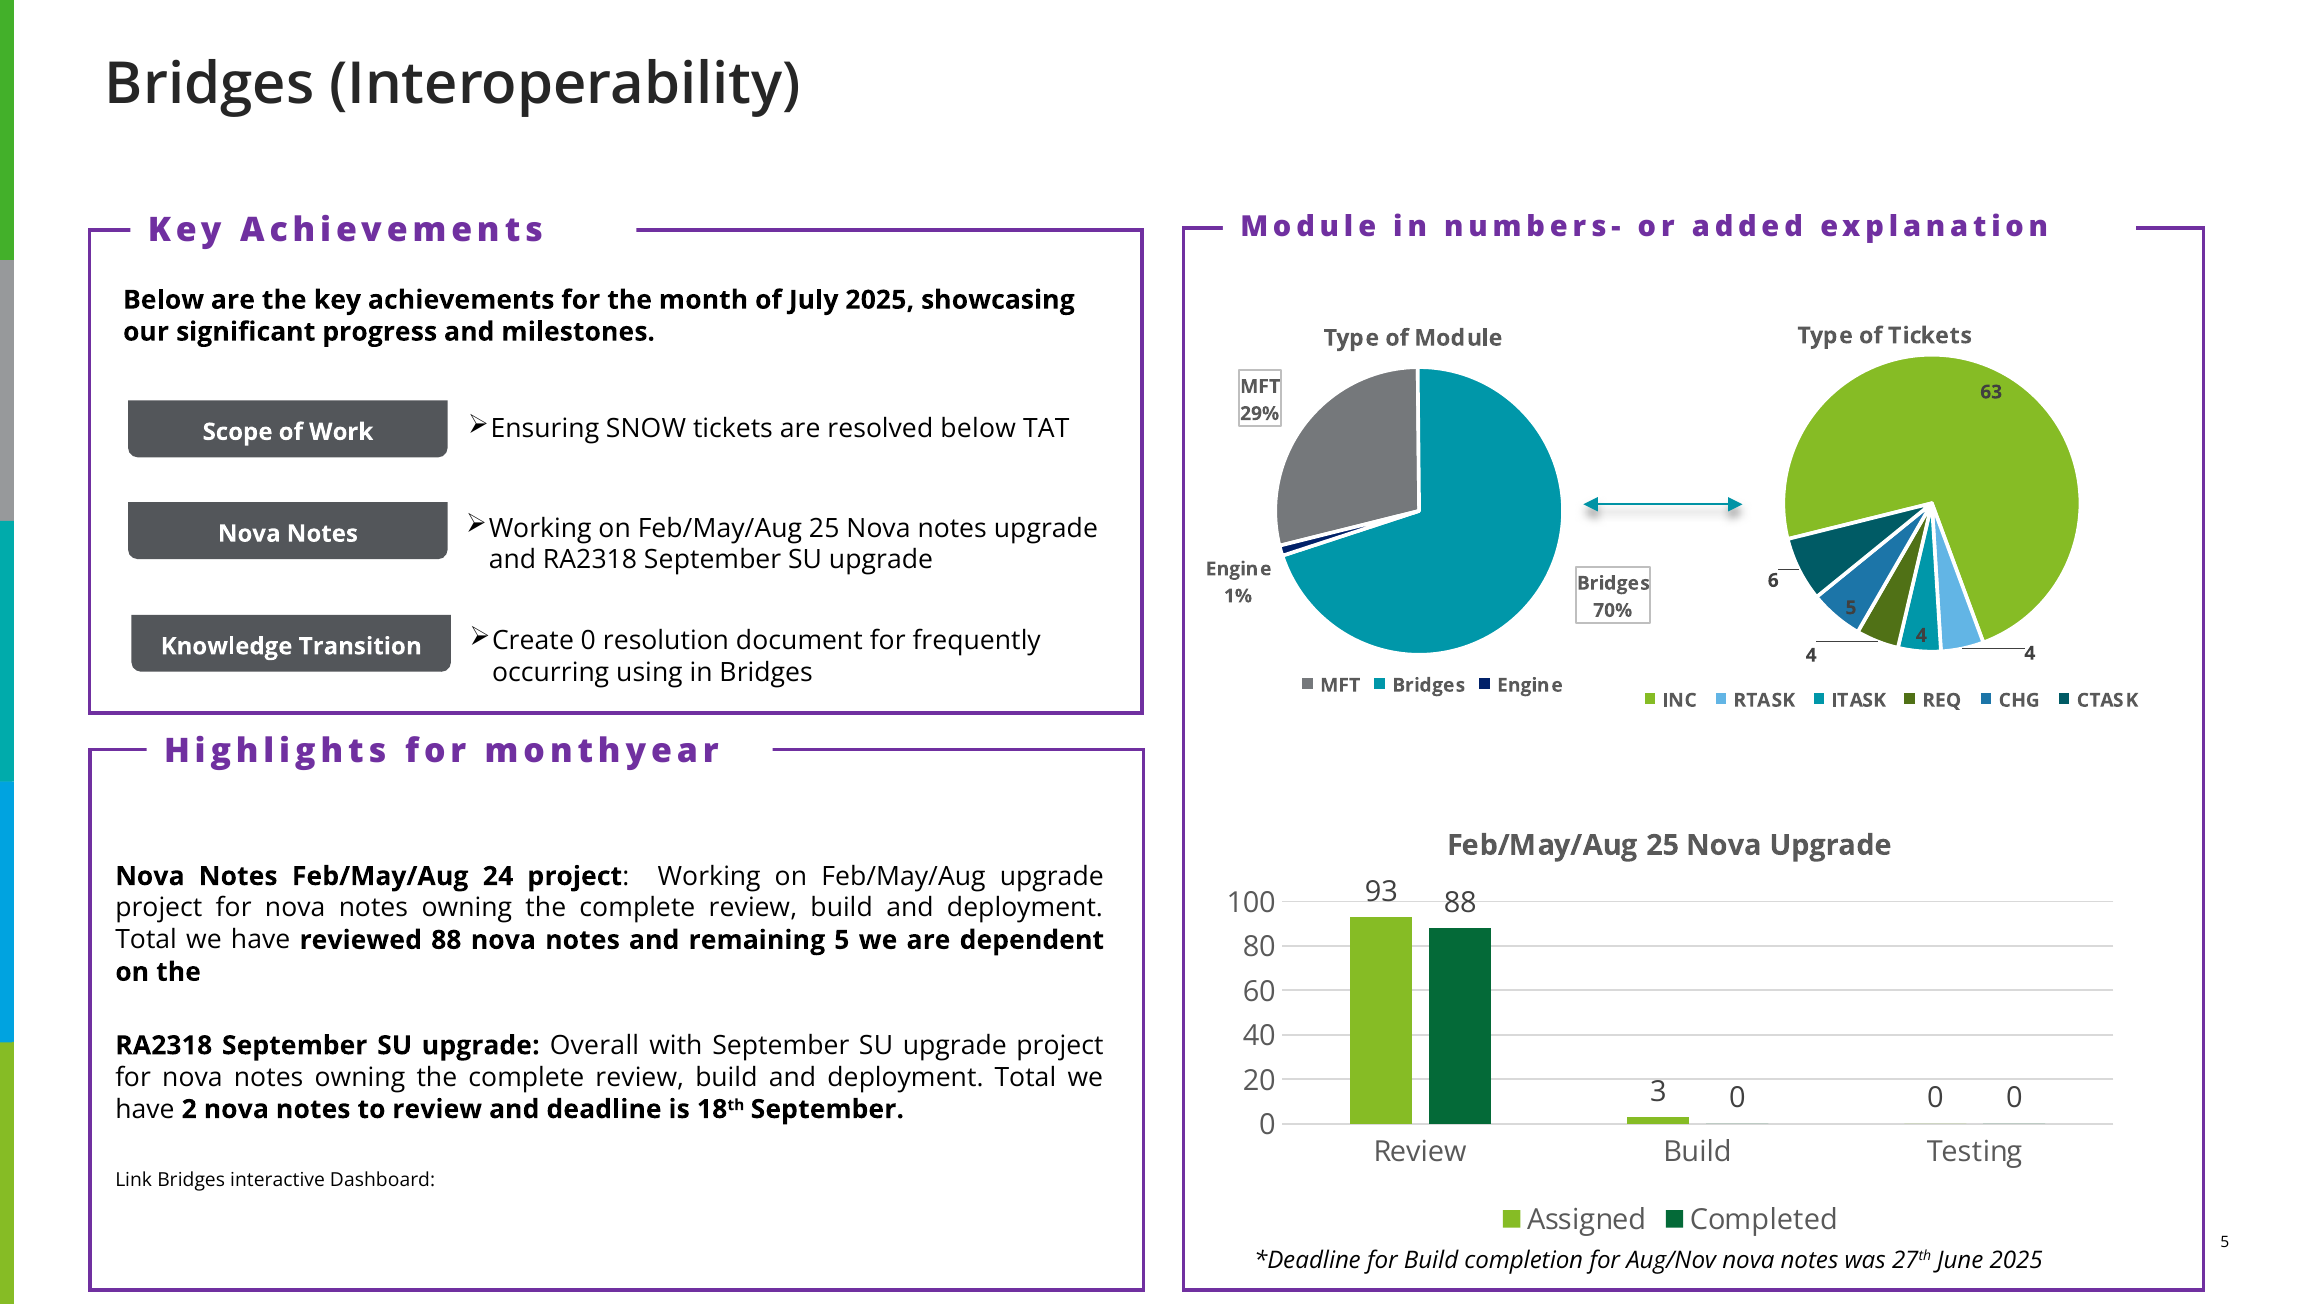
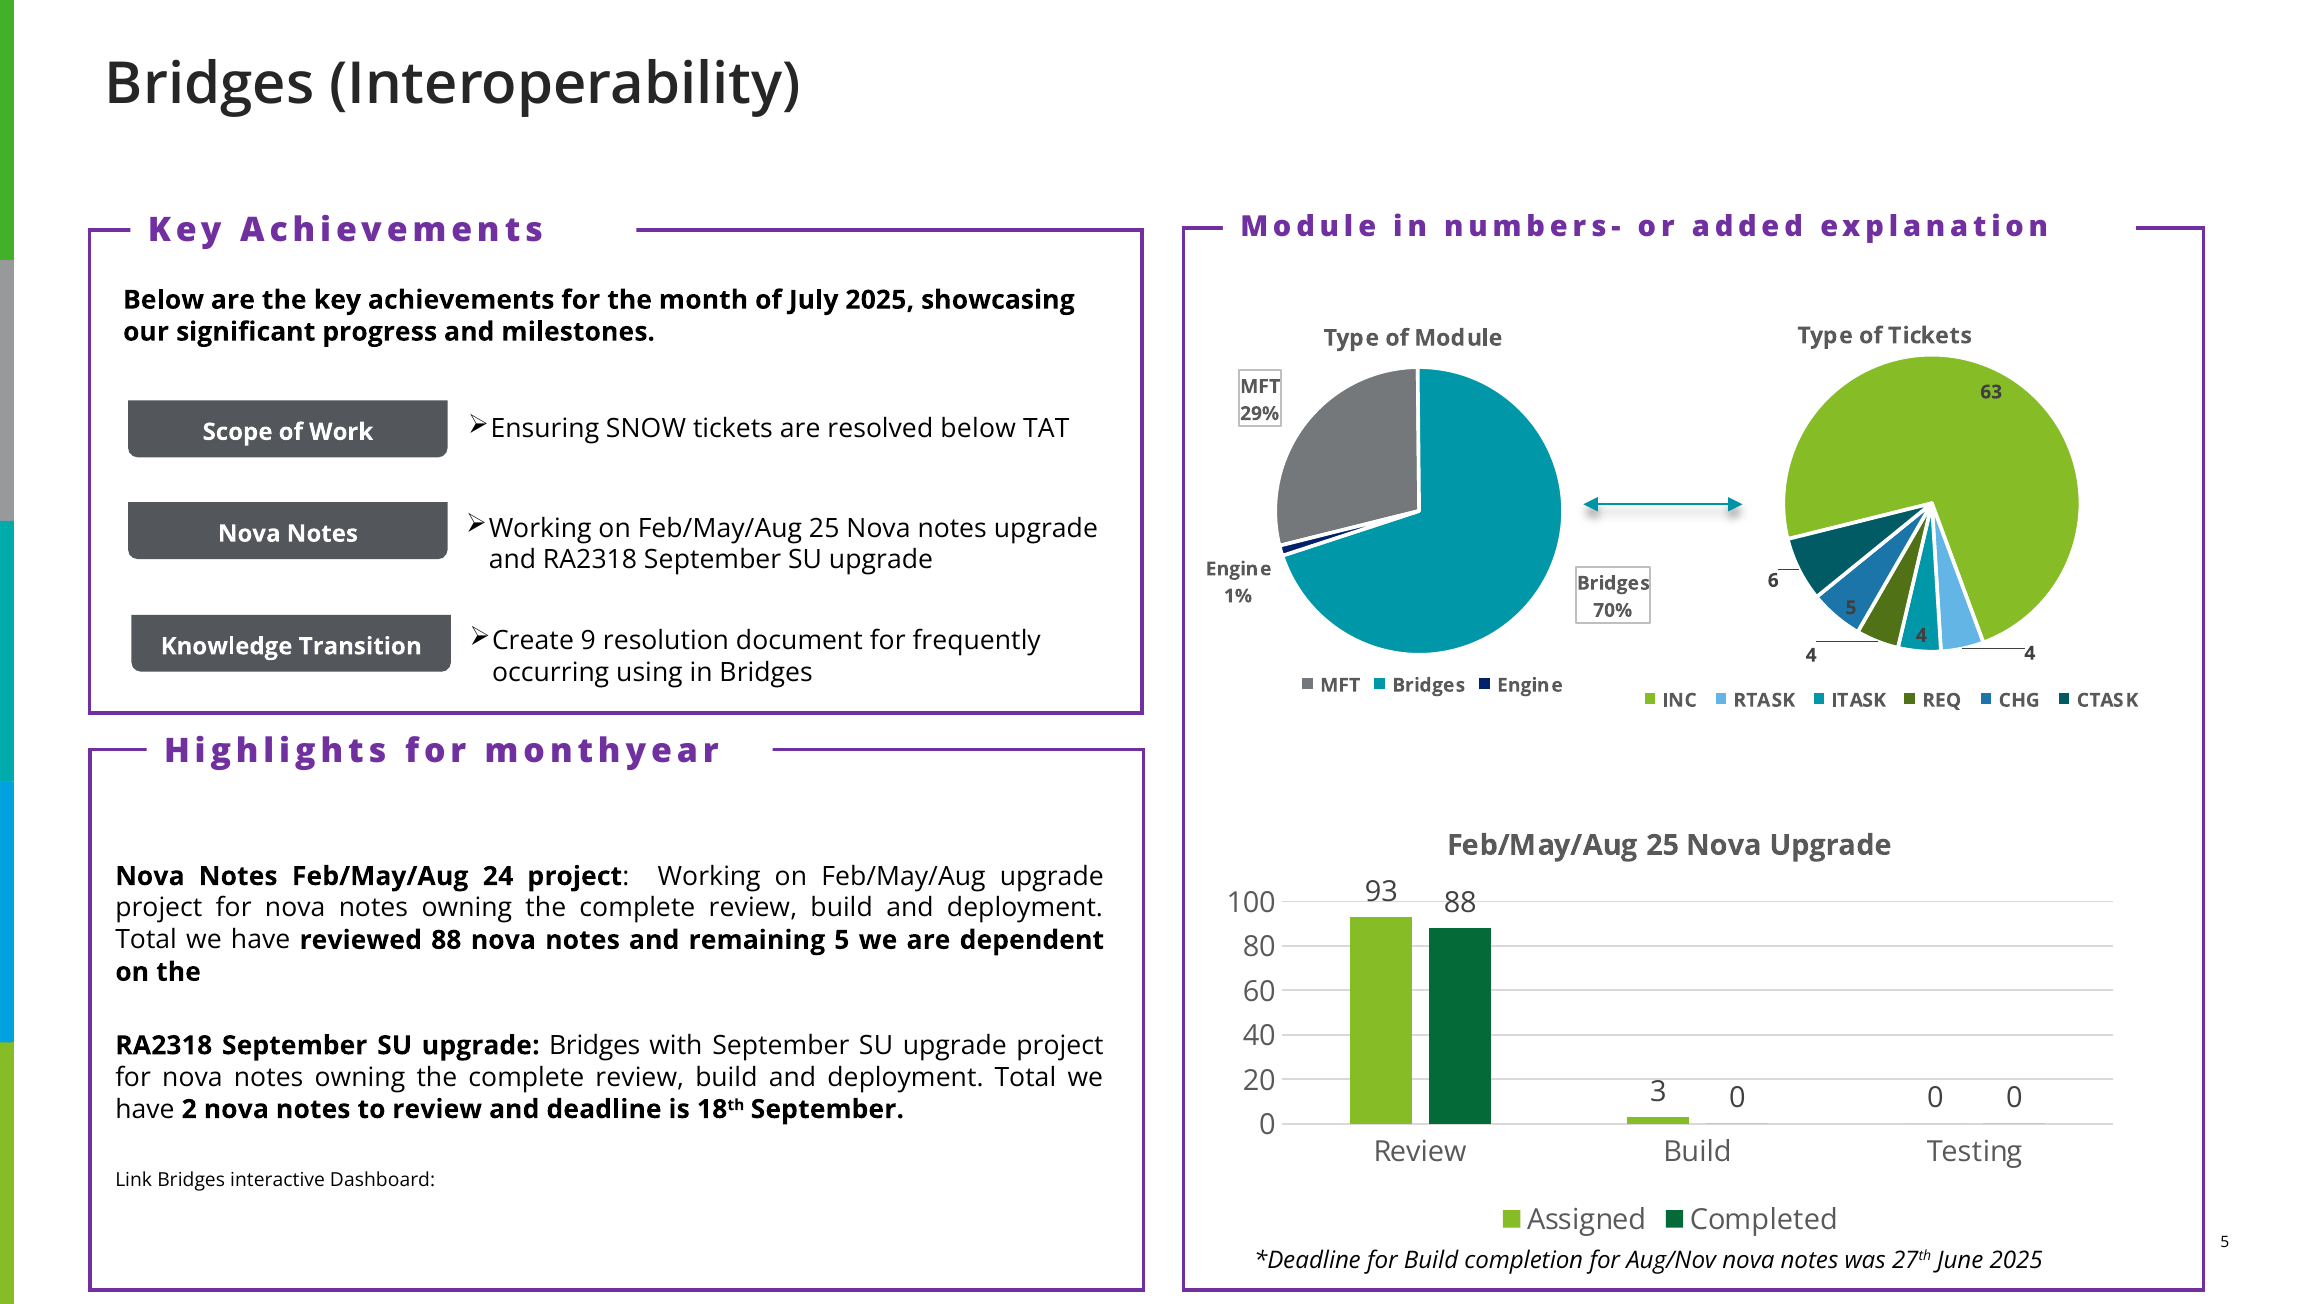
0 at (588, 641): 0 -> 9
upgrade Overall: Overall -> Bridges
